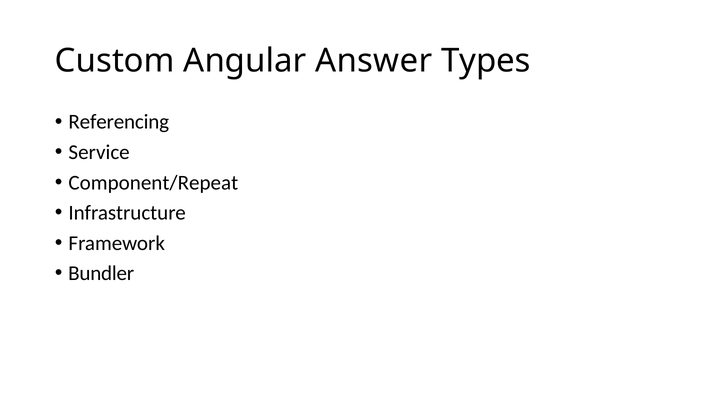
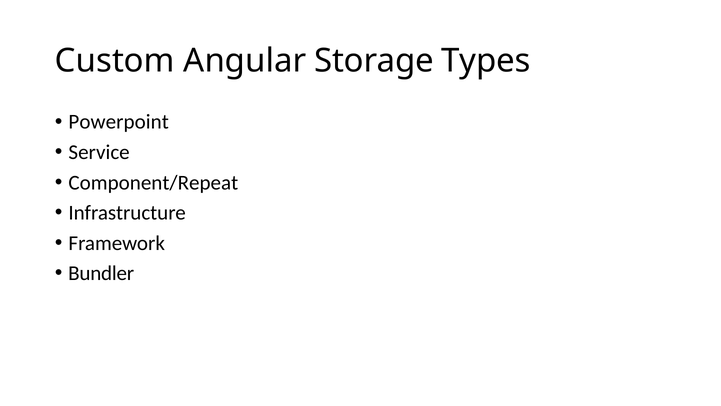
Answer: Answer -> Storage
Referencing: Referencing -> Powerpoint
